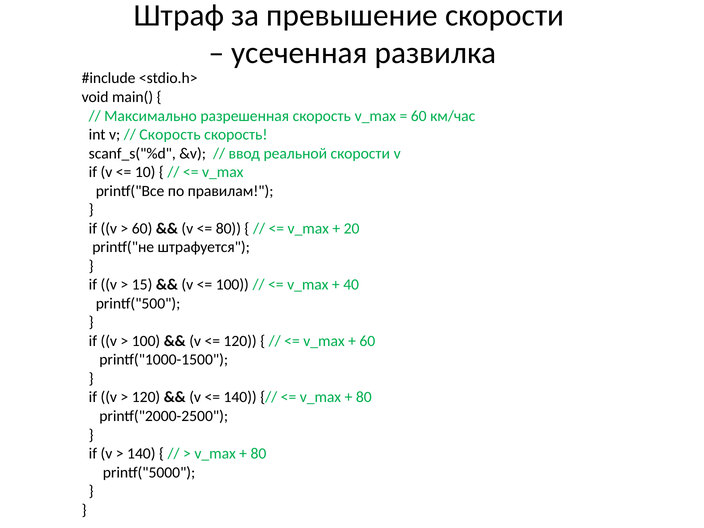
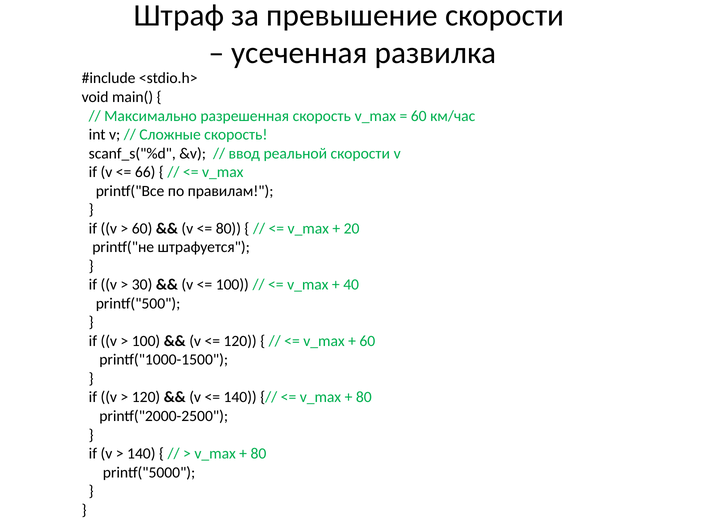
Скорость at (170, 135): Скорость -> Сложные
10: 10 -> 66
15: 15 -> 30
